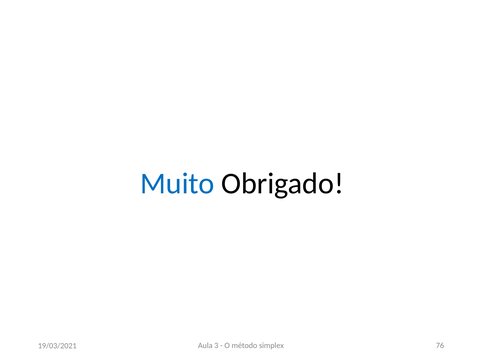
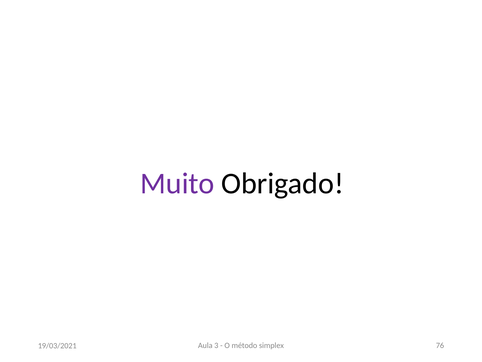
Muito colour: blue -> purple
